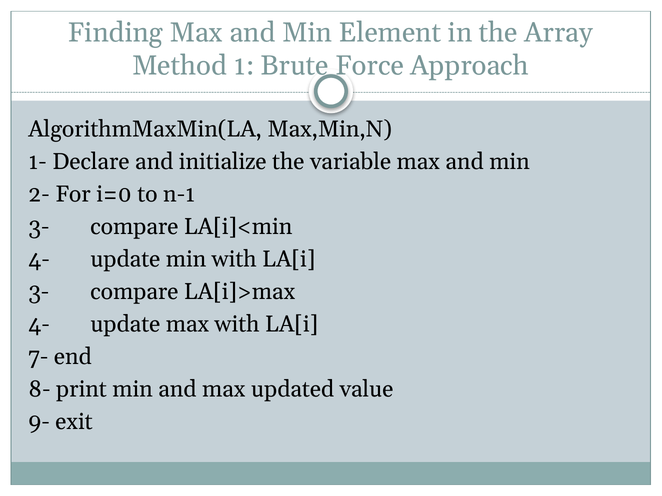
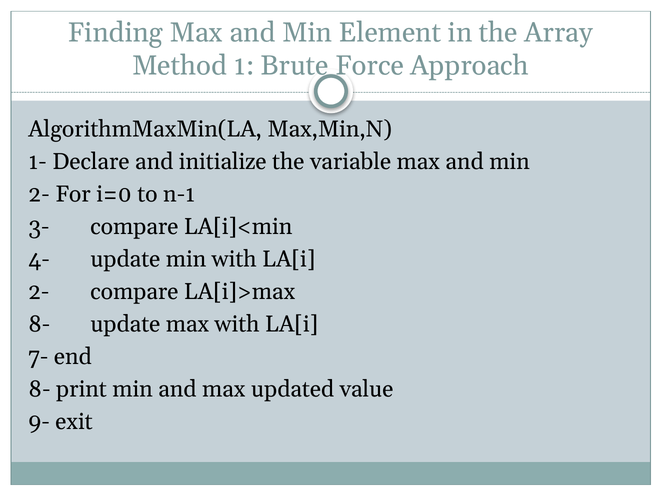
3- at (39, 292): 3- -> 2-
4- at (39, 325): 4- -> 8-
